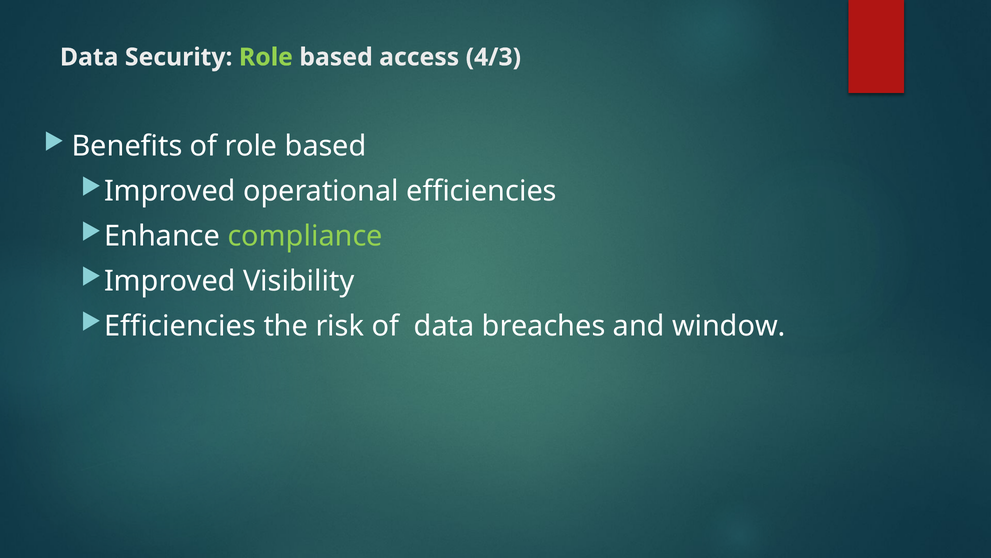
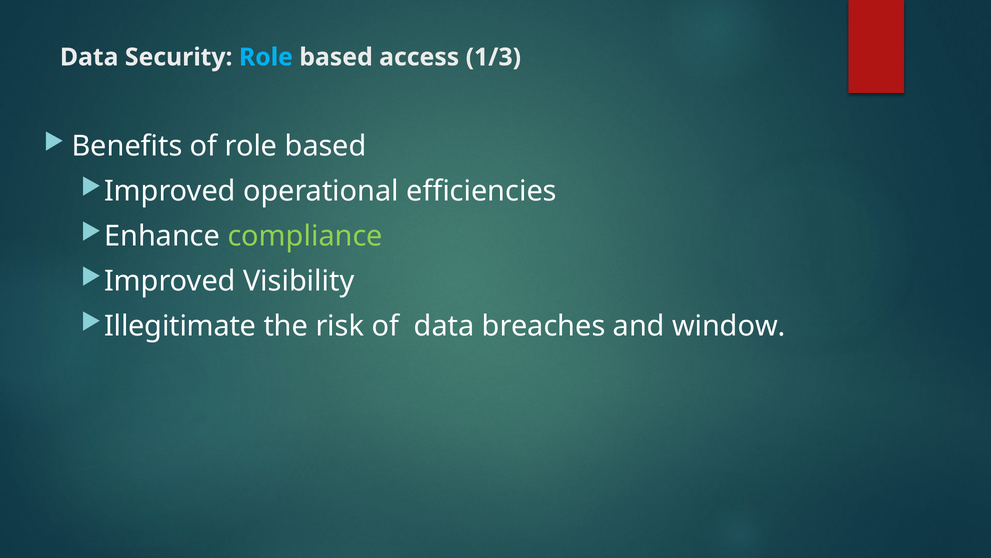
Role at (266, 57) colour: light green -> light blue
4/3: 4/3 -> 1/3
Efficiencies at (180, 326): Efficiencies -> Illegitimate
